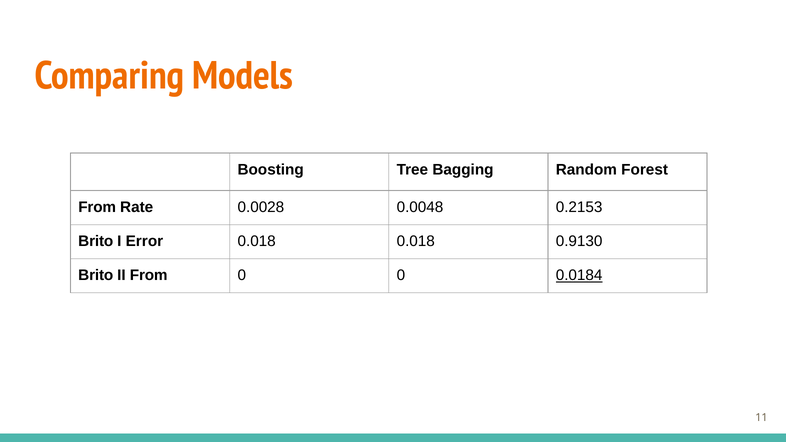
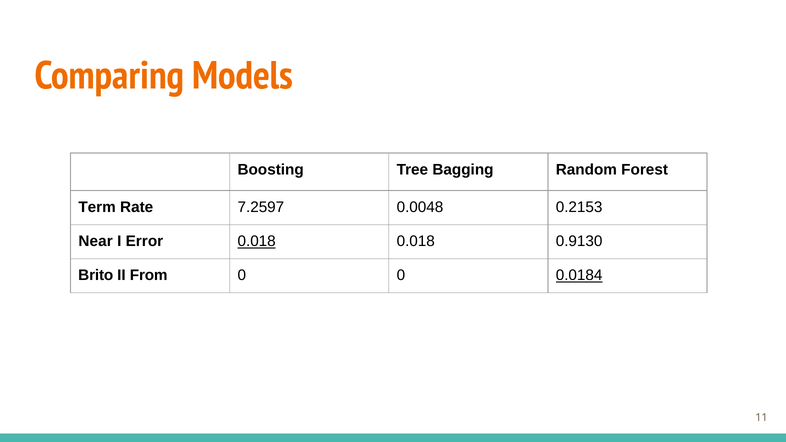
From at (97, 207): From -> Term
0.0028: 0.0028 -> 7.2597
Brito at (96, 241): Brito -> Near
0.018 at (257, 241) underline: none -> present
